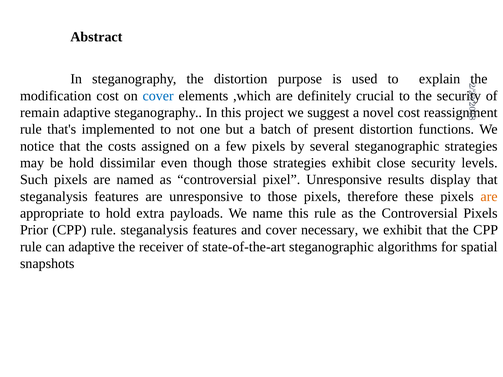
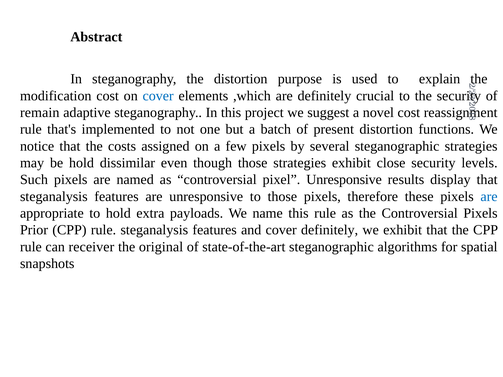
are at (489, 197) colour: orange -> blue
cover necessary: necessary -> definitely
can adaptive: adaptive -> receiver
receiver: receiver -> original
